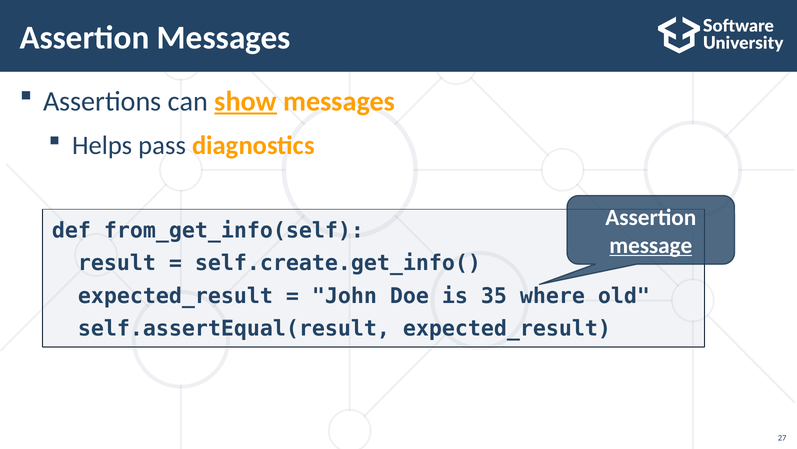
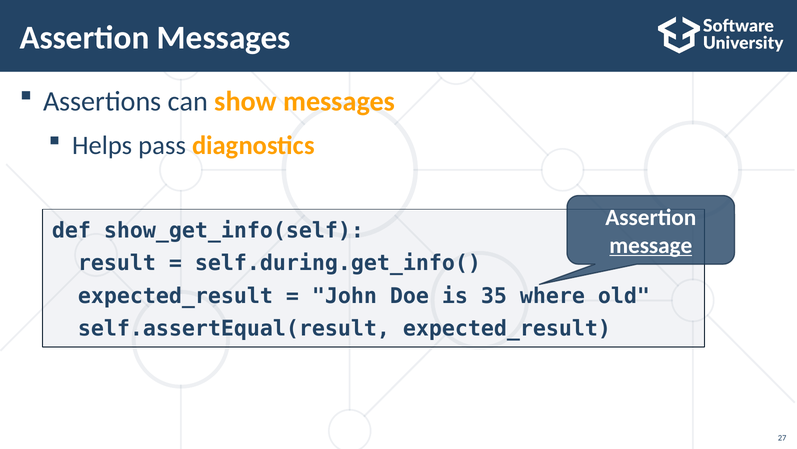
show underline: present -> none
from_get_info(self: from_get_info(self -> show_get_info(self
self.create.get_info(: self.create.get_info( -> self.during.get_info(
